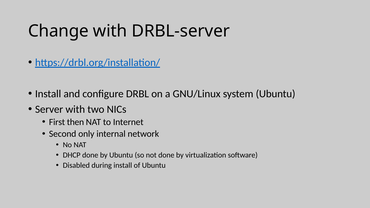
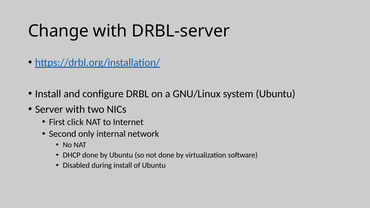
then: then -> click
